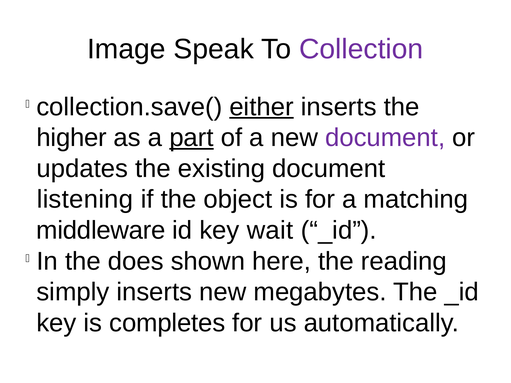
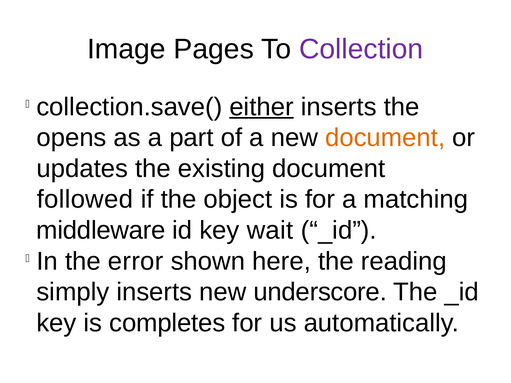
Speak: Speak -> Pages
higher: higher -> opens
part underline: present -> none
document at (385, 138) colour: purple -> orange
listening: listening -> followed
does: does -> error
megabytes: megabytes -> underscore
